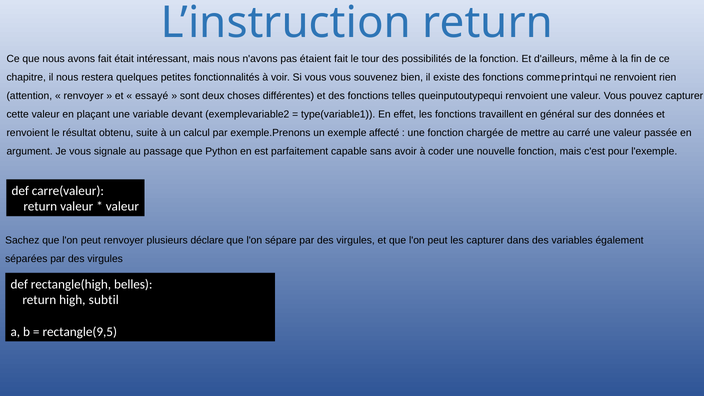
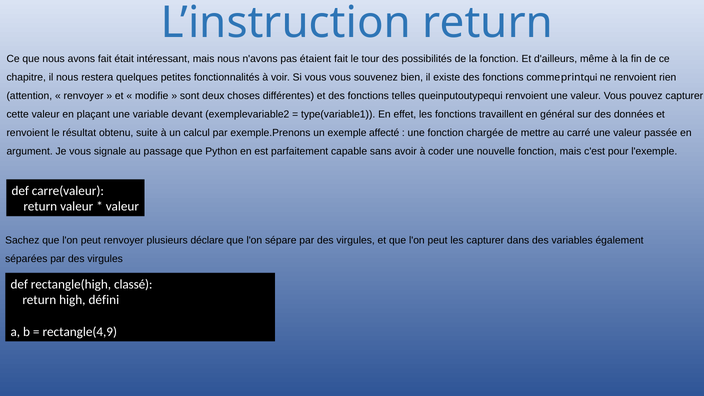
essayé: essayé -> modifie
belles: belles -> classé
subtil: subtil -> défini
rectangle(9,5: rectangle(9,5 -> rectangle(4,9
